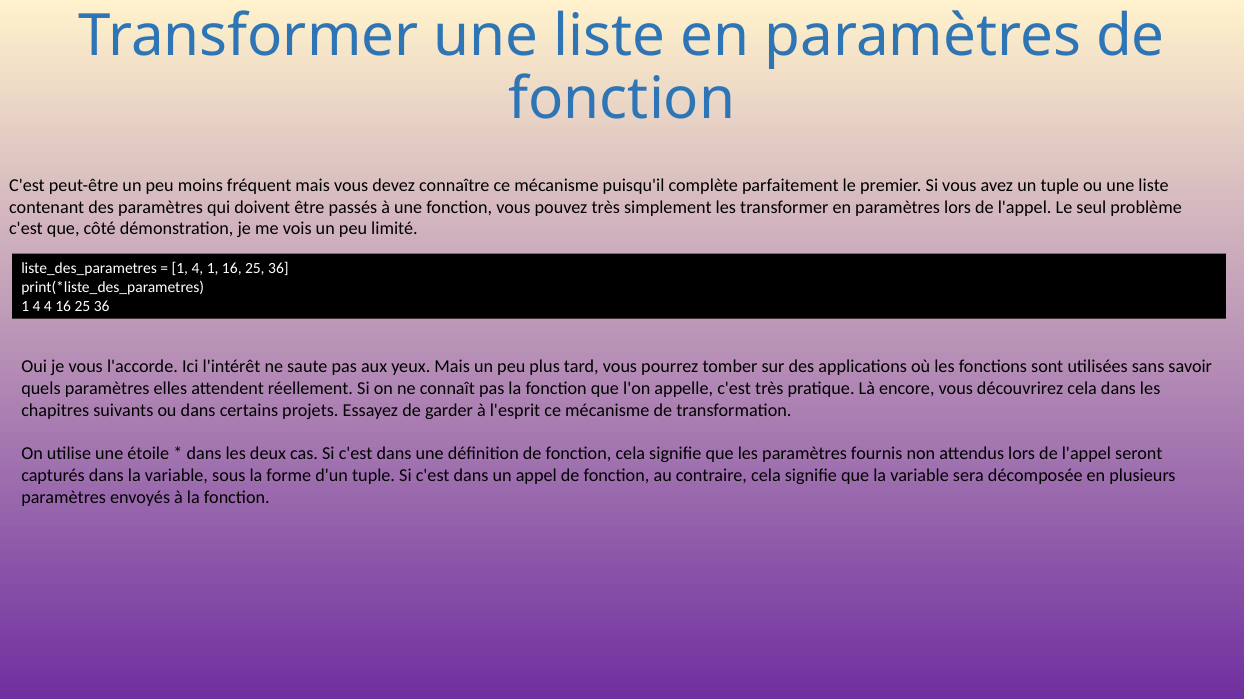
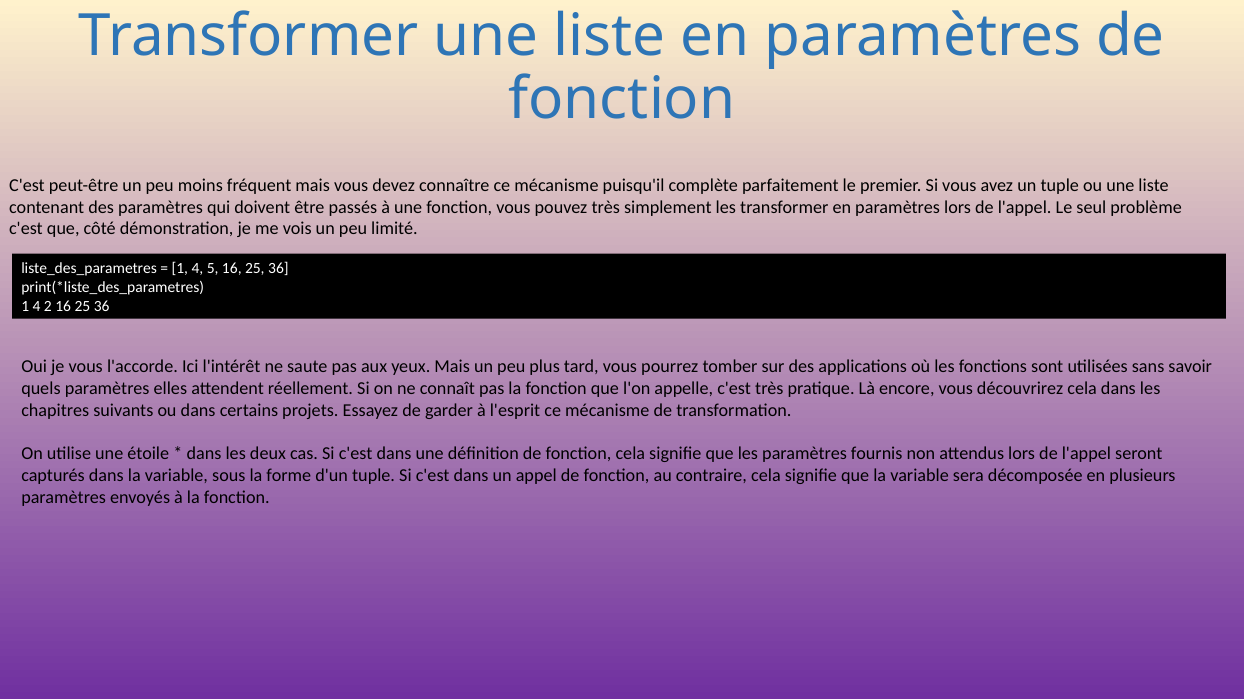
4 1: 1 -> 5
4 4: 4 -> 2
